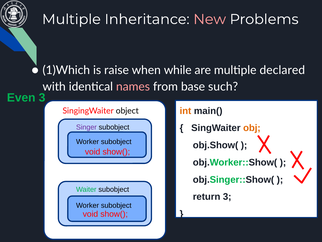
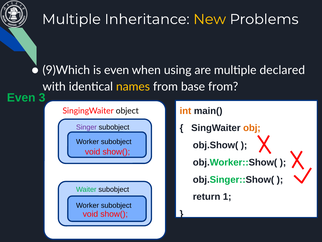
New colour: pink -> yellow
1)Which: 1)Which -> 9)Which
is raise: raise -> even
while: while -> using
names colour: pink -> yellow
base such: such -> from
return 3: 3 -> 1
